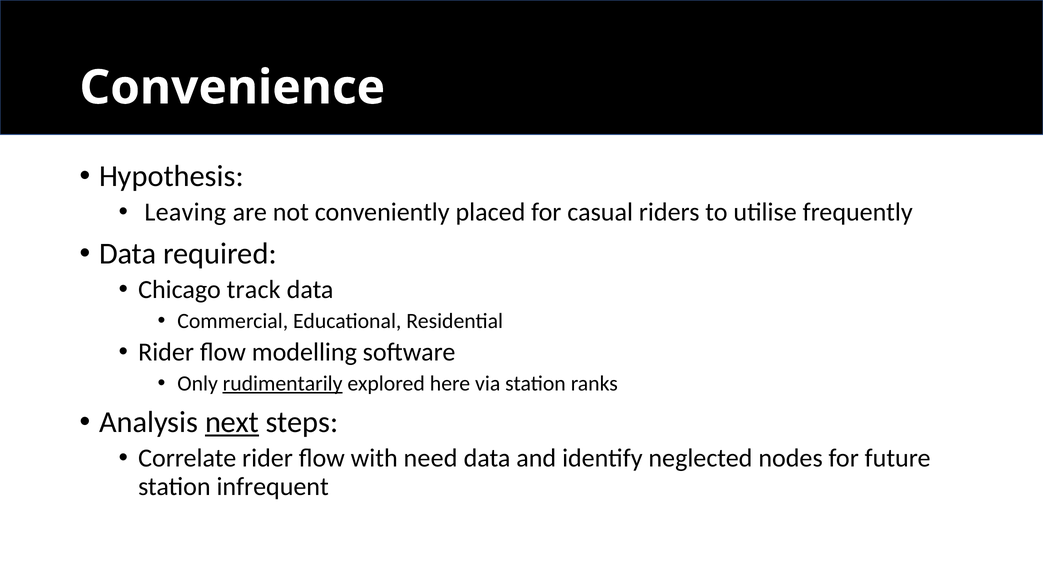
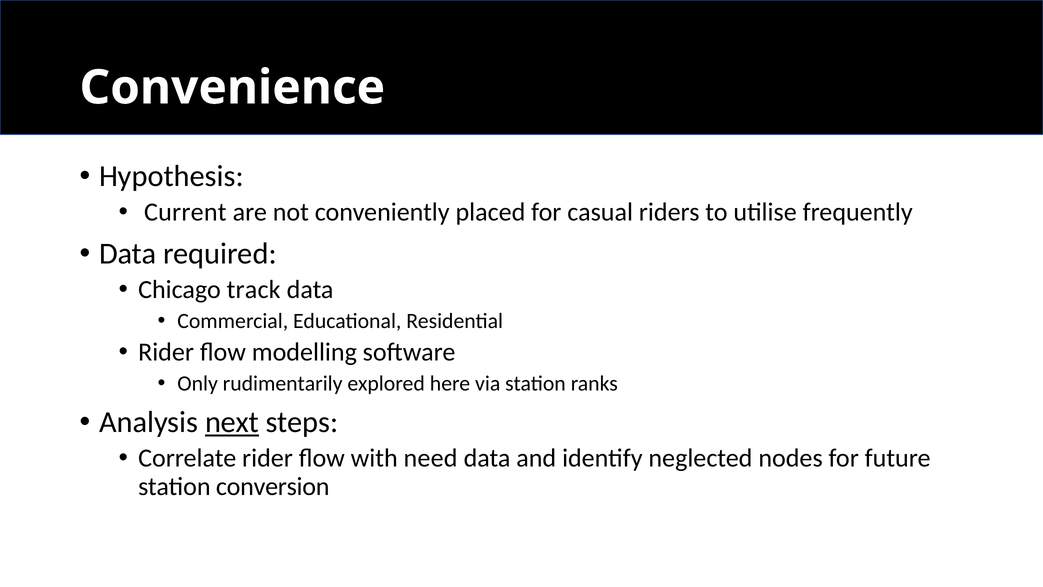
Leaving: Leaving -> Current
rudimentarily underline: present -> none
infrequent: infrequent -> conversion
